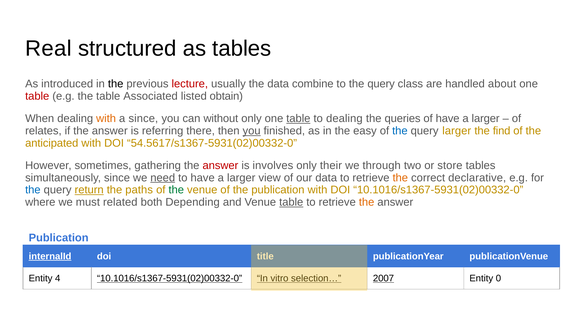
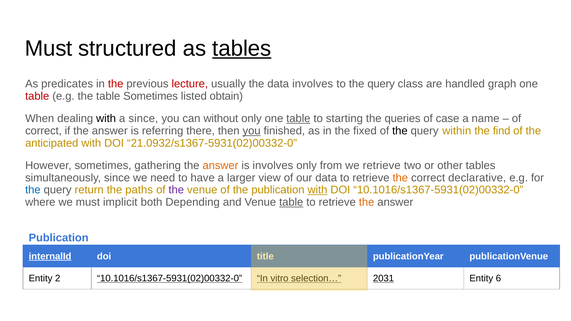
Real at (48, 48): Real -> Must
tables at (242, 48) underline: none -> present
introduced: introduced -> predicates
the at (116, 84) colour: black -> red
data combine: combine -> involves
about: about -> graph
table Associated: Associated -> Sometimes
with at (106, 119) colour: orange -> black
to dealing: dealing -> starting
of have: have -> case
larger at (486, 119): larger -> name
relates at (43, 131): relates -> correct
easy: easy -> fixed
the at (400, 131) colour: blue -> black
query larger: larger -> within
54.5617/s1367-5931(02)00332-0: 54.5617/s1367-5931(02)00332-0 -> 21.0932/s1367-5931(02)00332-0
answer at (220, 166) colour: red -> orange
their: their -> from
we through: through -> retrieve
store: store -> other
need underline: present -> none
return underline: present -> none
the at (176, 190) colour: green -> purple
with at (317, 190) underline: none -> present
related: related -> implicit
4: 4 -> 2
2007: 2007 -> 2031
0: 0 -> 6
